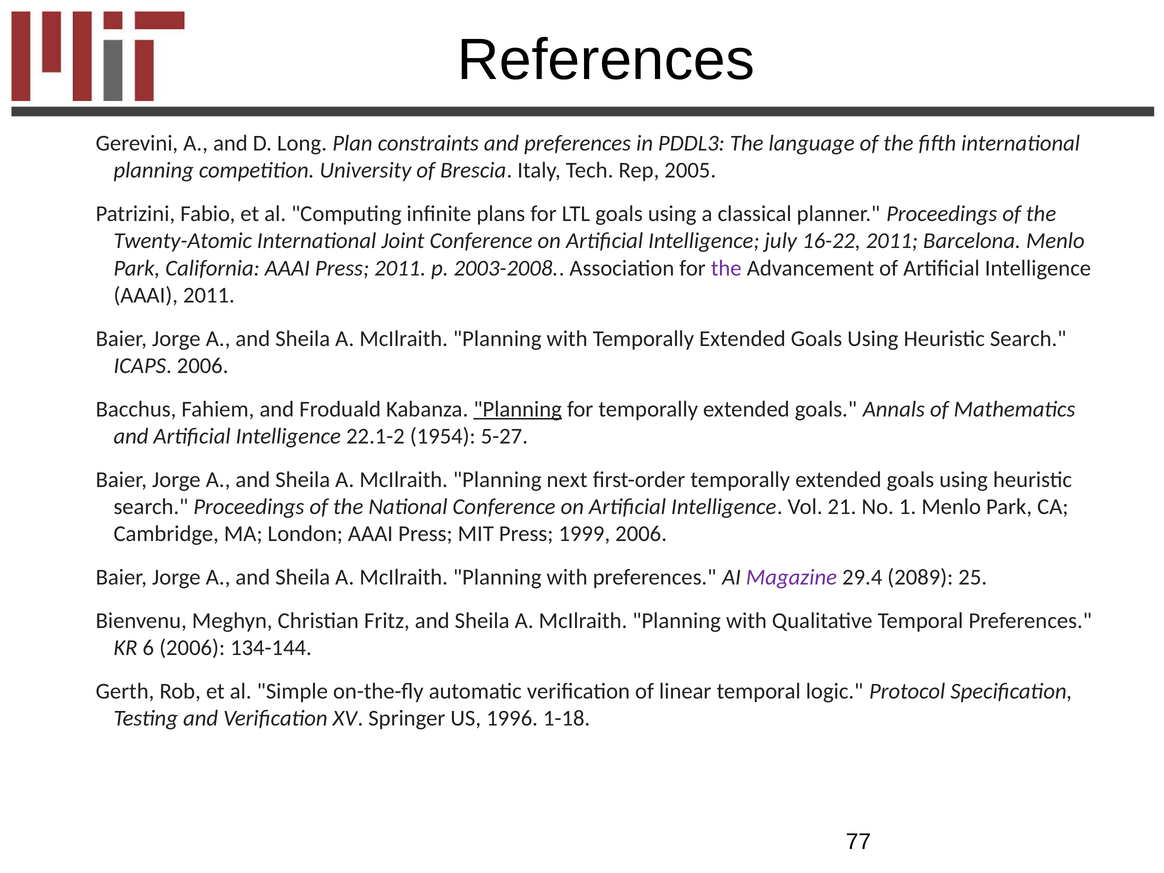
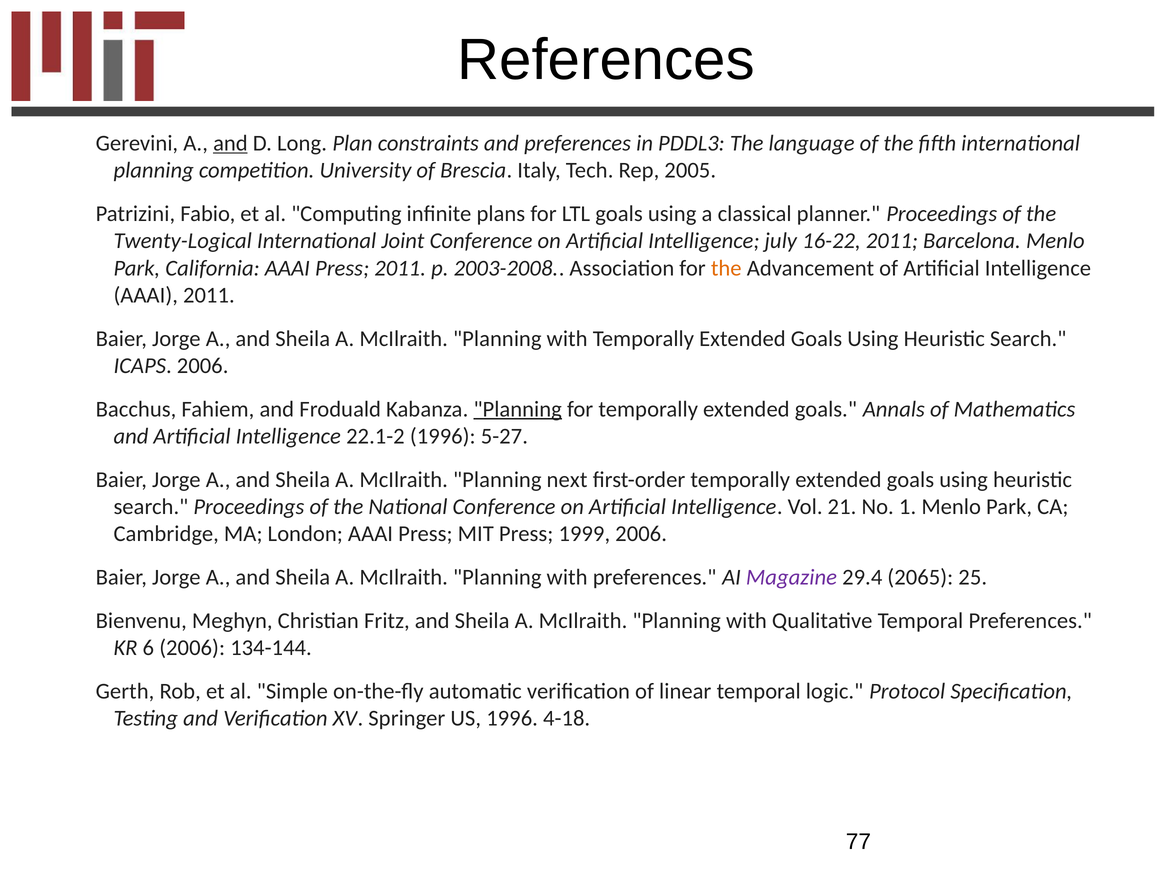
and at (230, 143) underline: none -> present
Twenty-Atomic: Twenty-Atomic -> Twenty-Logical
the at (726, 268) colour: purple -> orange
22.1-2 1954: 1954 -> 1996
2089: 2089 -> 2065
1-18: 1-18 -> 4-18
